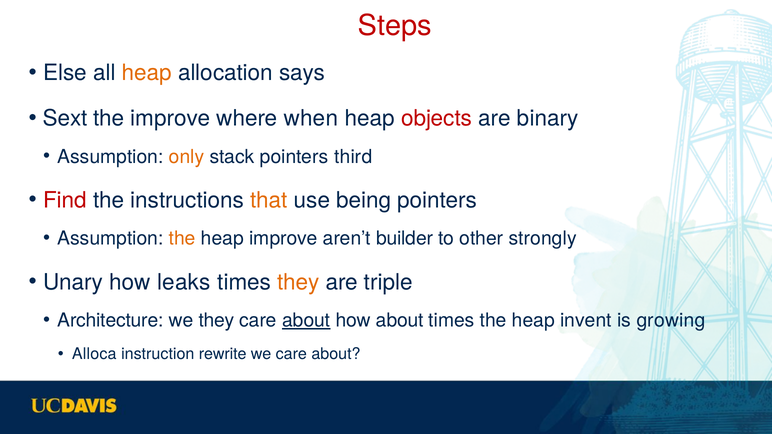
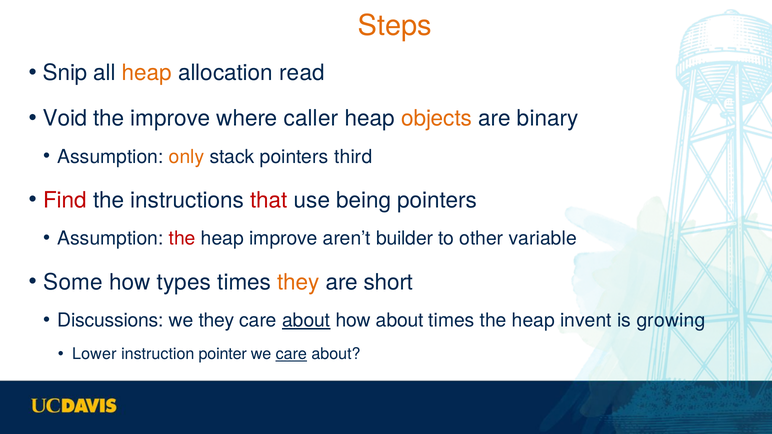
Steps colour: red -> orange
Else: Else -> Snip
says: says -> read
Sext: Sext -> Void
when: when -> caller
objects colour: red -> orange
that colour: orange -> red
the at (182, 239) colour: orange -> red
strongly: strongly -> variable
Unary: Unary -> Some
leaks: leaks -> types
triple: triple -> short
Architecture: Architecture -> Discussions
Alloca: Alloca -> Lower
rewrite: rewrite -> pointer
care at (291, 354) underline: none -> present
